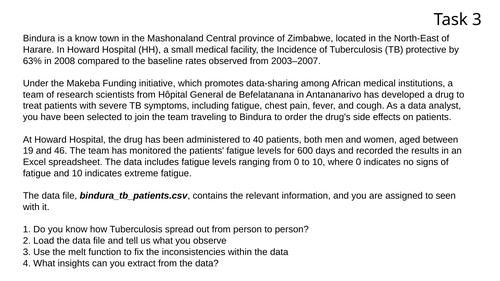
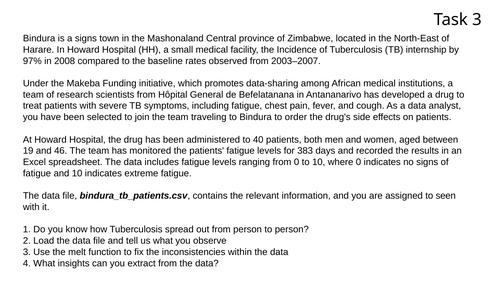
a know: know -> signs
protective: protective -> internship
63%: 63% -> 97%
600: 600 -> 383
